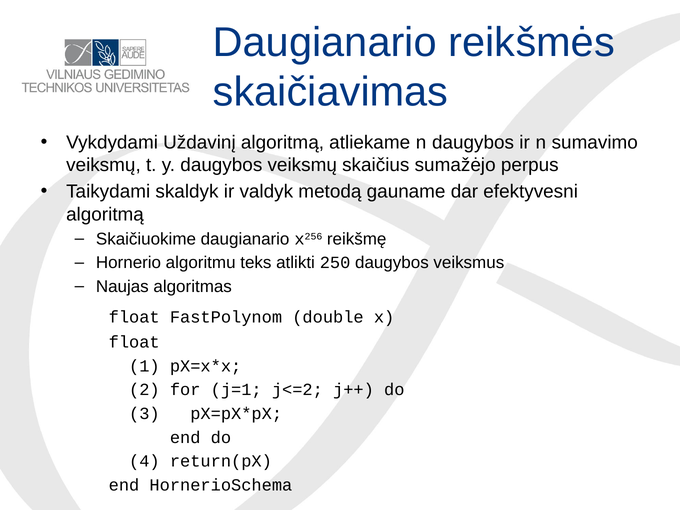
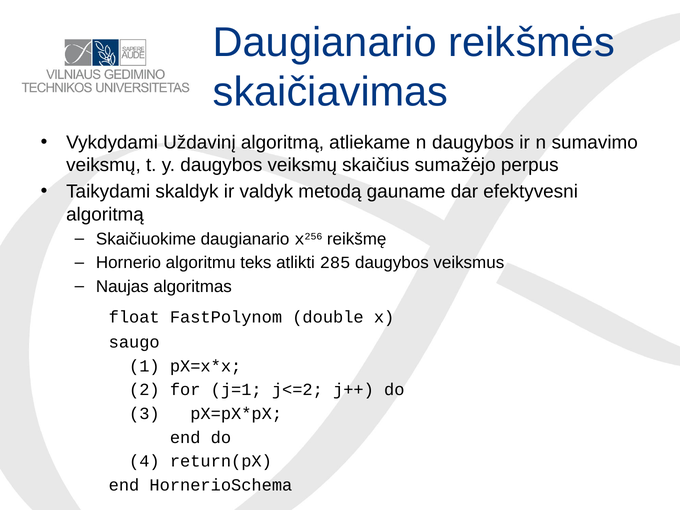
250: 250 -> 285
float at (134, 342): float -> saugo
